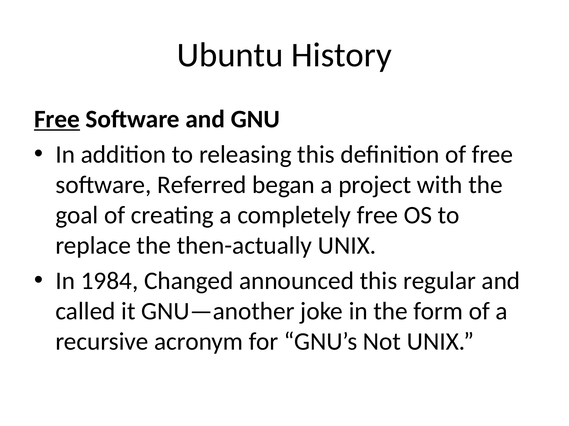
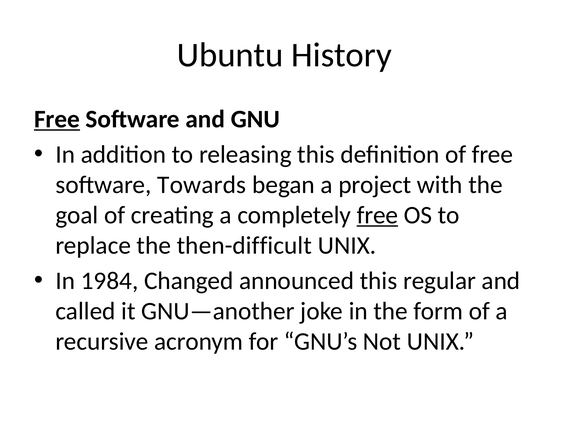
Referred: Referred -> Towards
free at (377, 216) underline: none -> present
then-actually: then-actually -> then-difficult
